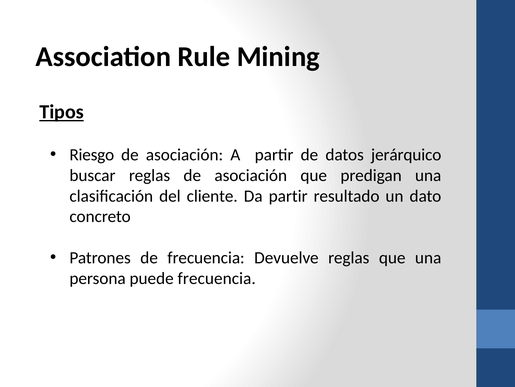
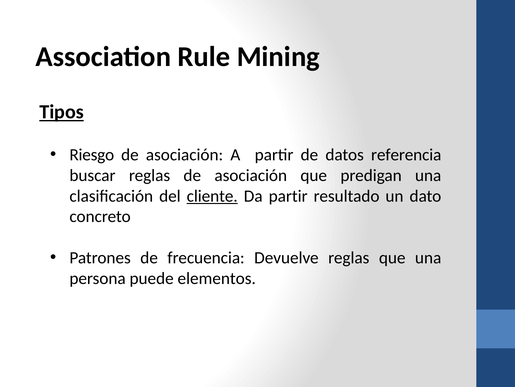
jerárquico: jerárquico -> referencia
cliente underline: none -> present
puede frecuencia: frecuencia -> elementos
